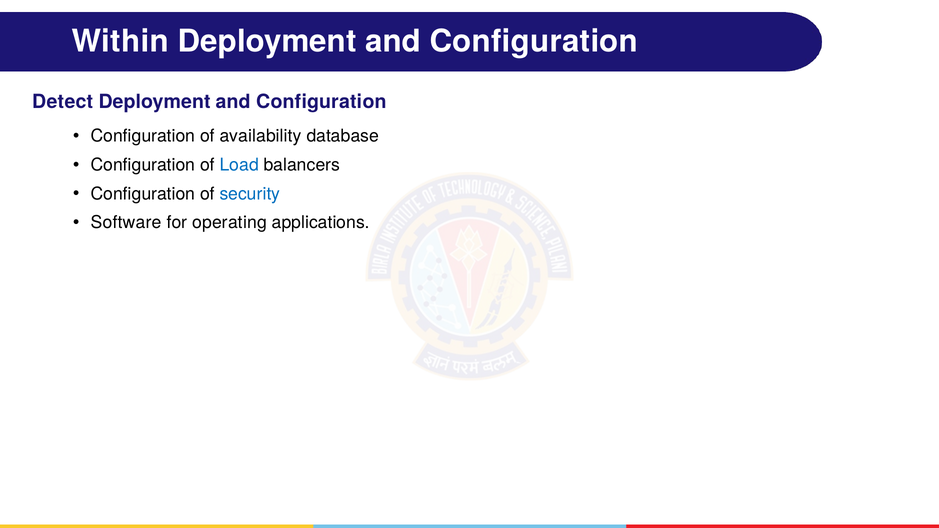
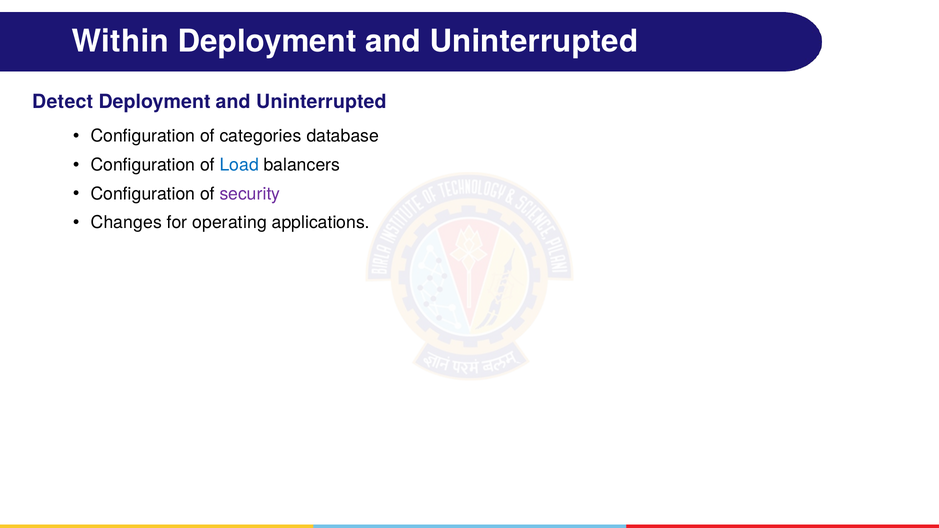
Configuration at (534, 42): Configuration -> Uninterrupted
Configuration at (321, 102): Configuration -> Uninterrupted
availability: availability -> categories
security colour: blue -> purple
Software: Software -> Changes
